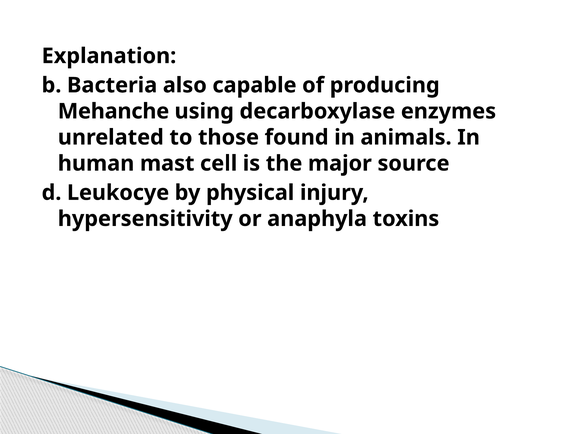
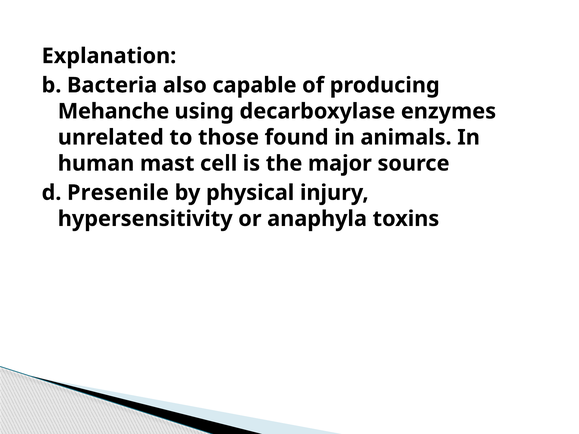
Leukocye: Leukocye -> Presenile
